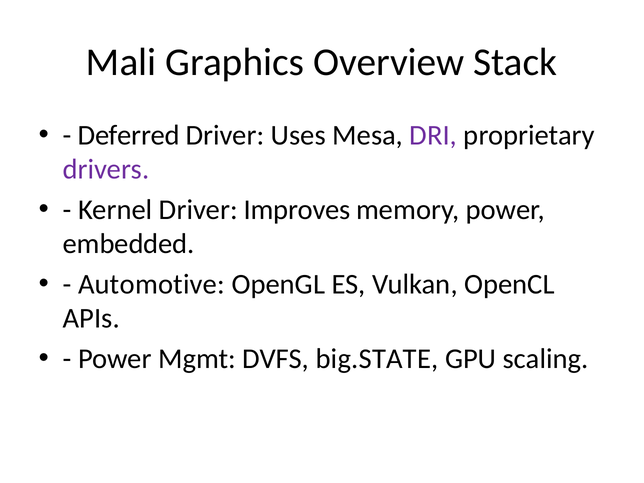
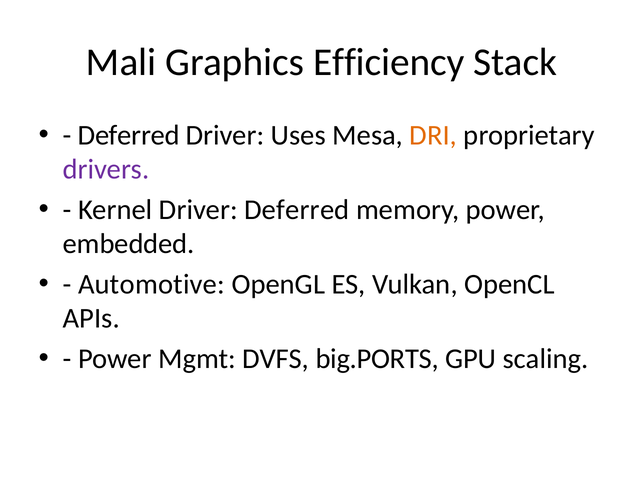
Overview: Overview -> Efficiency
DRI colour: purple -> orange
Driver Improves: Improves -> Deferred
big.STATE: big.STATE -> big.PORTS
